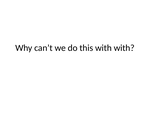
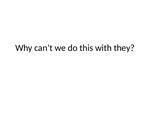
with with: with -> they
